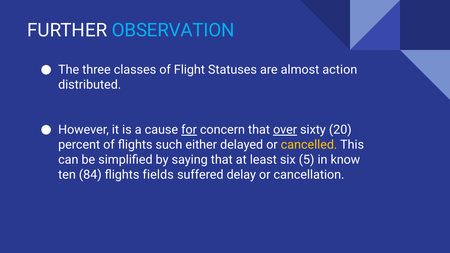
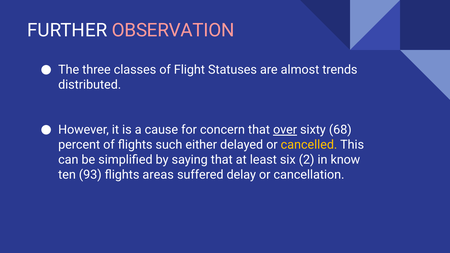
OBSERVATION colour: light blue -> pink
action: action -> trends
for underline: present -> none
20: 20 -> 68
5: 5 -> 2
84: 84 -> 93
fields: fields -> areas
